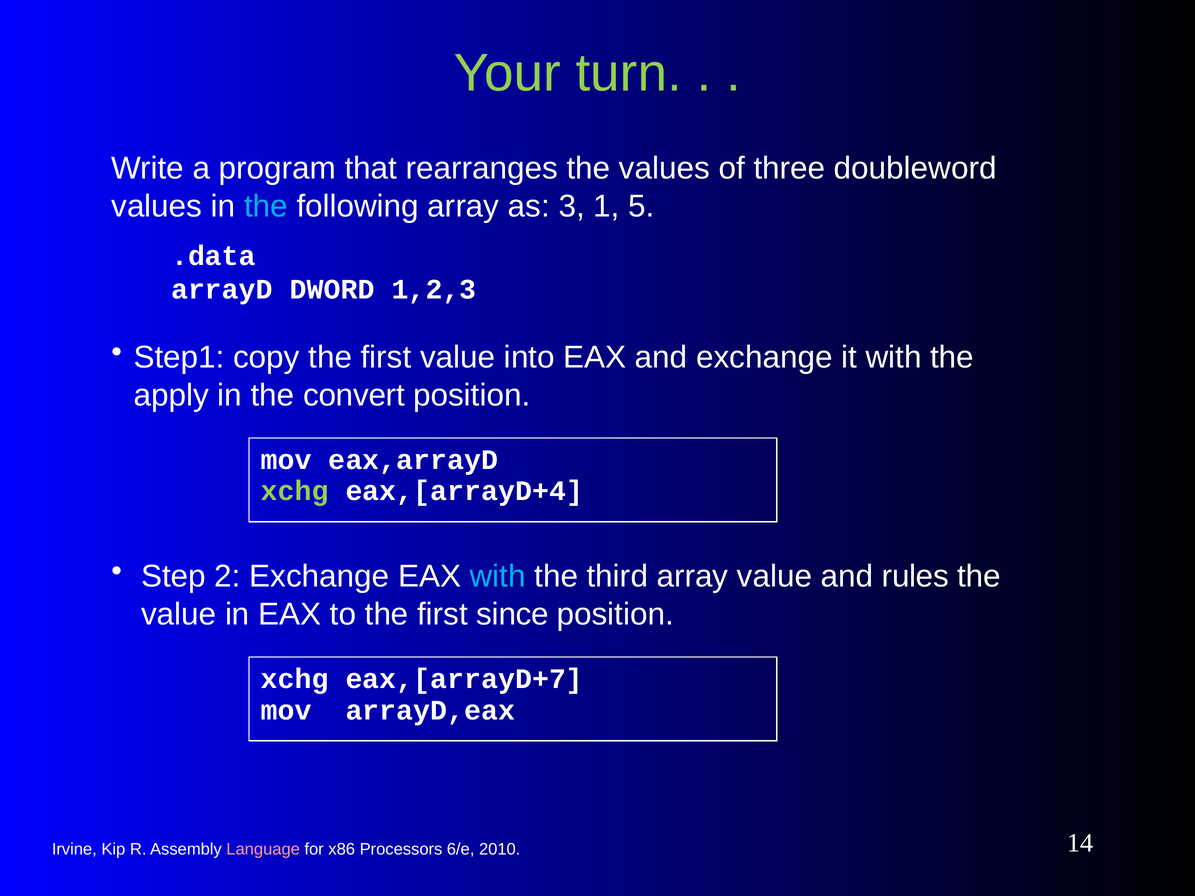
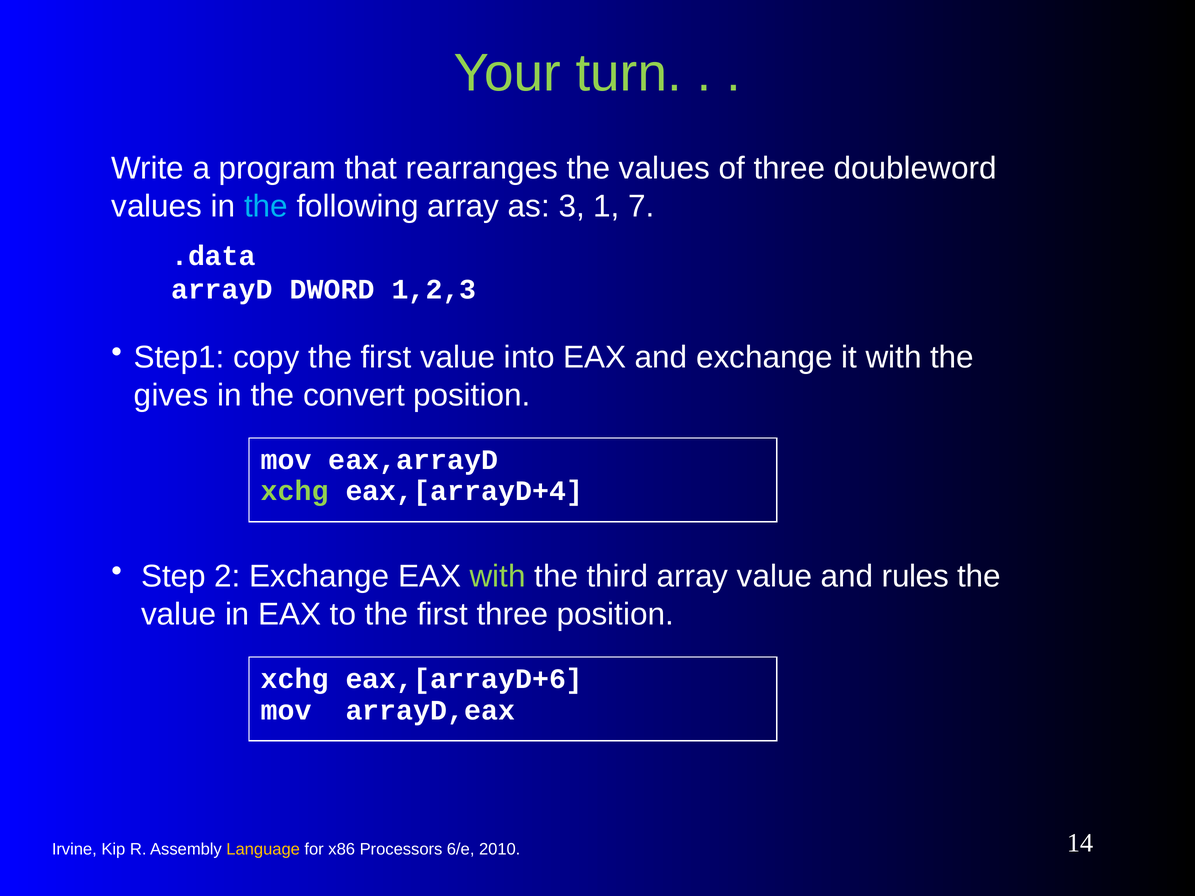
5: 5 -> 7
apply: apply -> gives
with at (498, 577) colour: light blue -> light green
first since: since -> three
eax,[arrayD+7: eax,[arrayD+7 -> eax,[arrayD+6
Language colour: pink -> yellow
